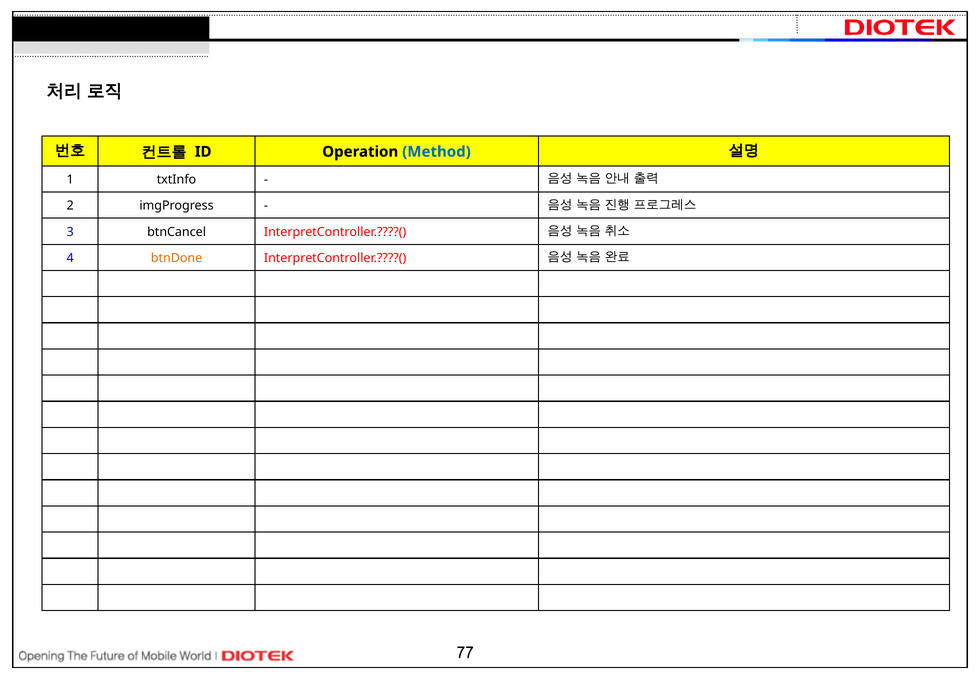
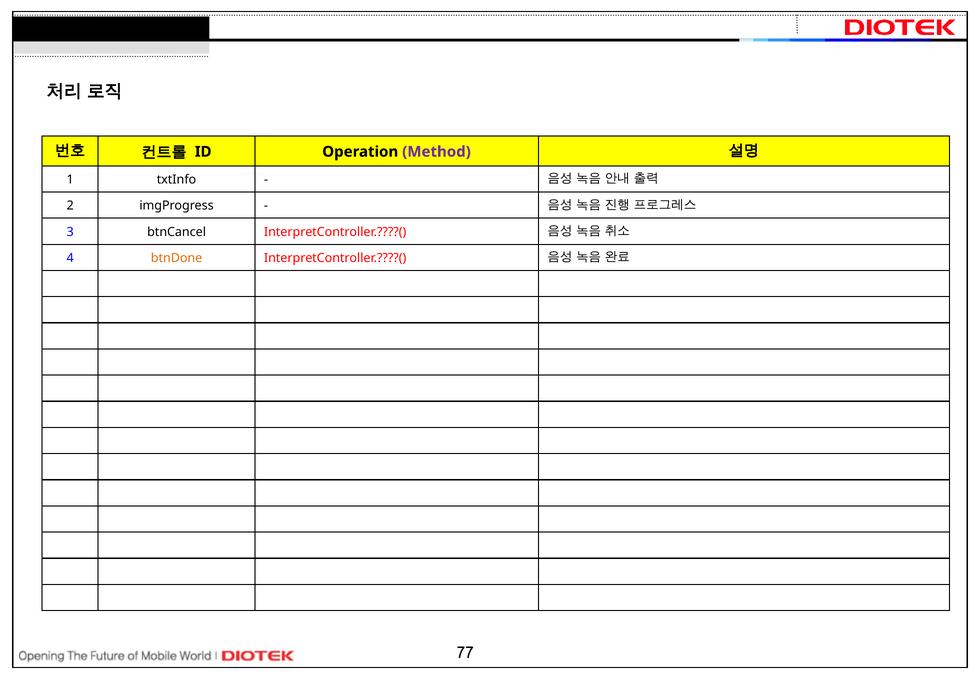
Method colour: blue -> purple
